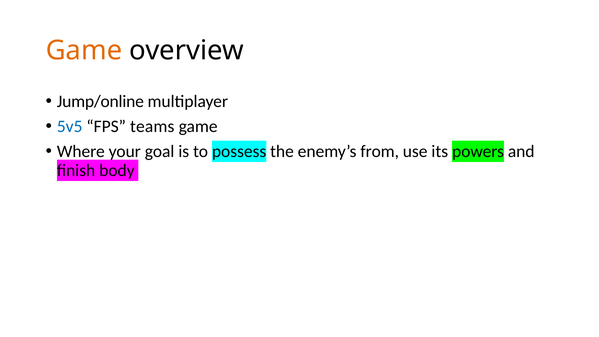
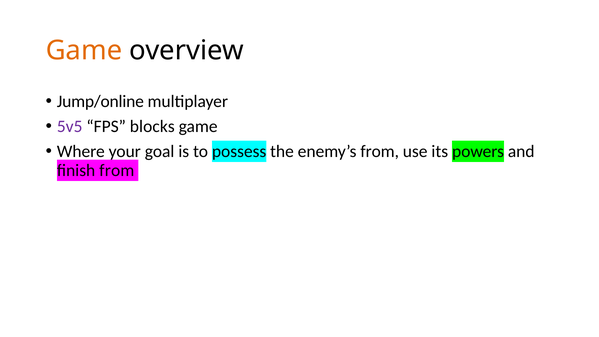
5v5 colour: blue -> purple
teams: teams -> blocks
finish body: body -> from
